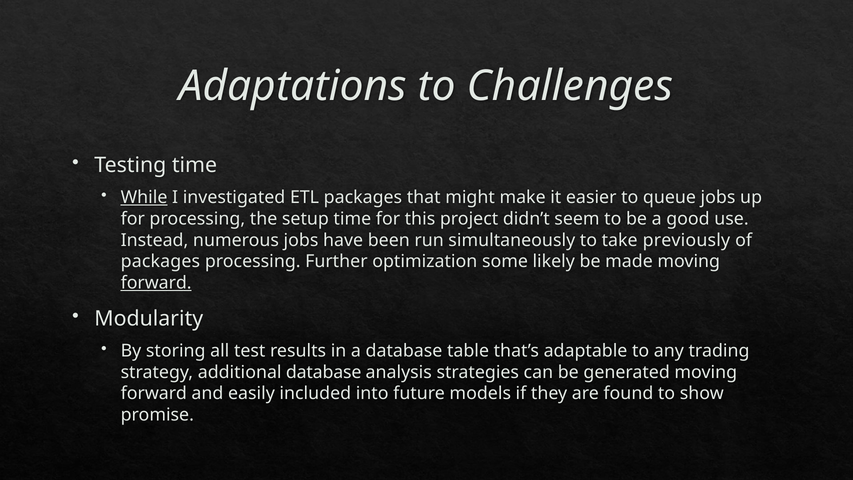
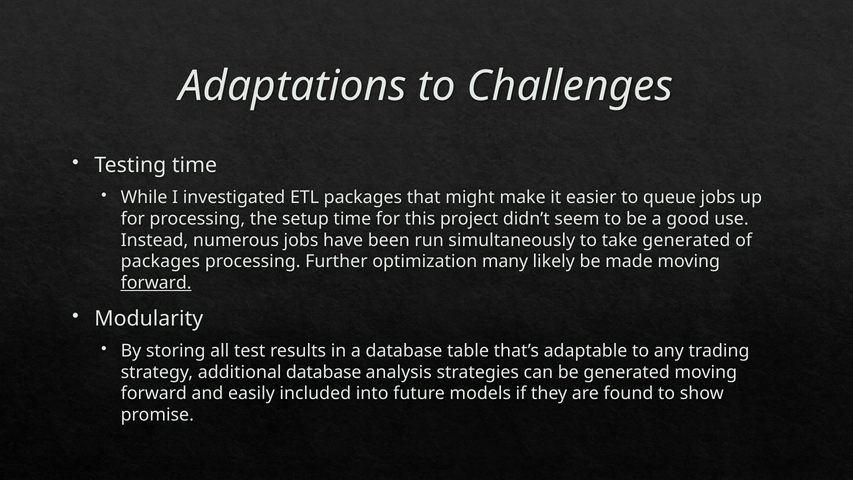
While underline: present -> none
take previously: previously -> generated
some: some -> many
